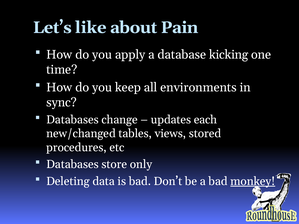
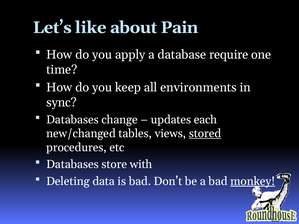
kicking: kicking -> require
stored underline: none -> present
only: only -> with
